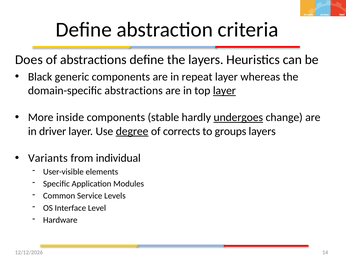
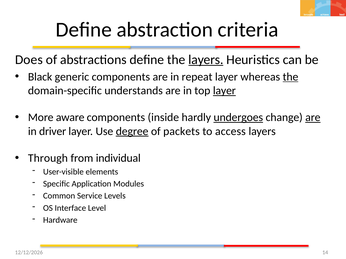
layers at (206, 60) underline: none -> present
the at (291, 77) underline: none -> present
domain-specific abstractions: abstractions -> understands
inside: inside -> aware
stable: stable -> inside
are at (313, 118) underline: none -> present
corrects: corrects -> packets
groups: groups -> access
Variants: Variants -> Through
